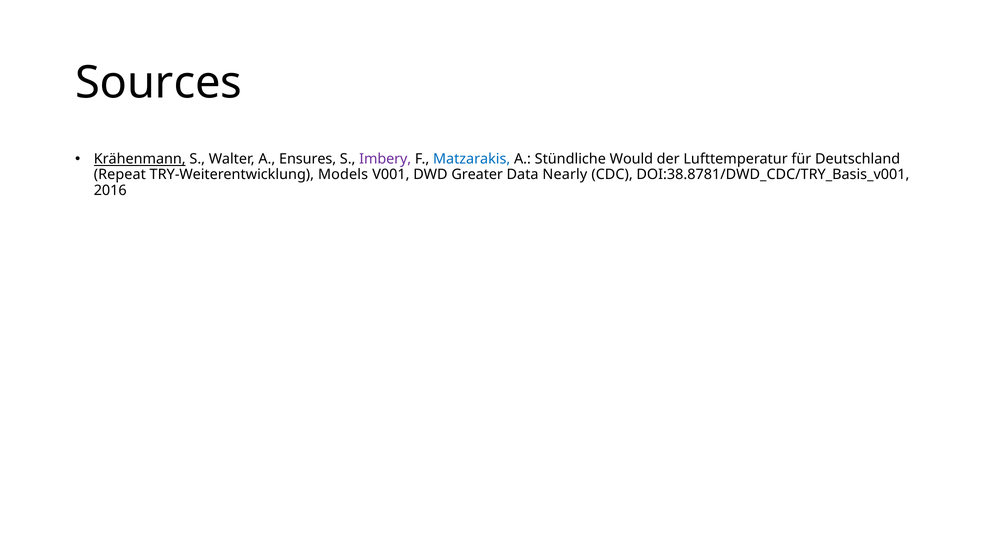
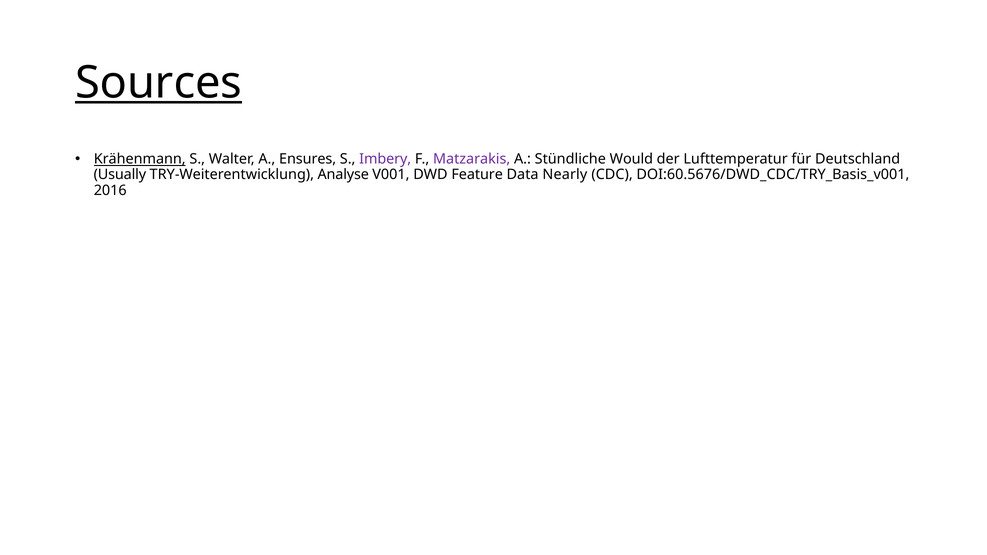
Sources underline: none -> present
Matzarakis colour: blue -> purple
Repeat: Repeat -> Usually
Models: Models -> Analyse
Greater: Greater -> Feature
DOI:38.8781/DWD_CDC/TRY_Basis_v001: DOI:38.8781/DWD_CDC/TRY_Basis_v001 -> DOI:60.5676/DWD_CDC/TRY_Basis_v001
